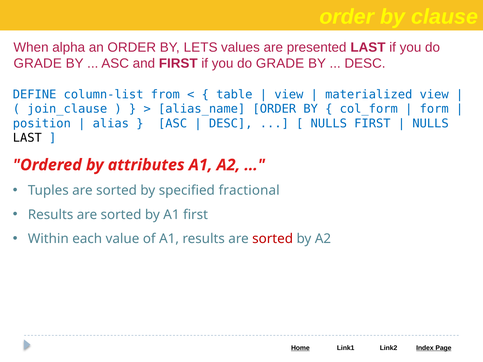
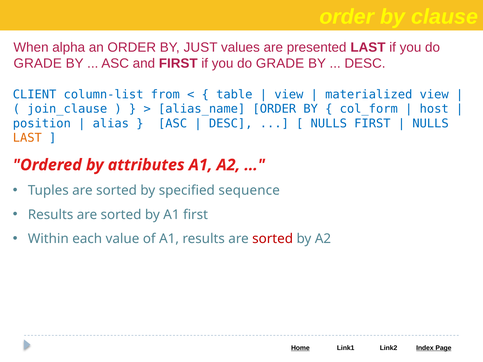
LETS: LETS -> JUST
DEFINE: DEFINE -> CLIENT
form: form -> host
LAST at (27, 138) colour: black -> orange
fractional: fractional -> sequence
